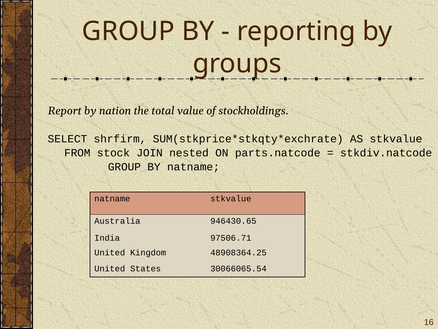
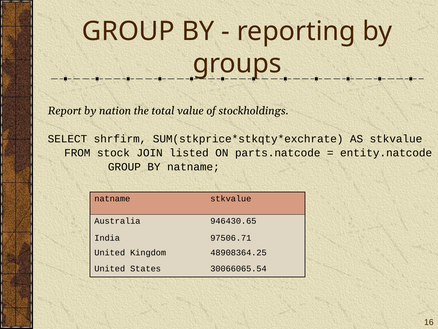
nested: nested -> listed
stkdiv.natcode: stkdiv.natcode -> entity.natcode
